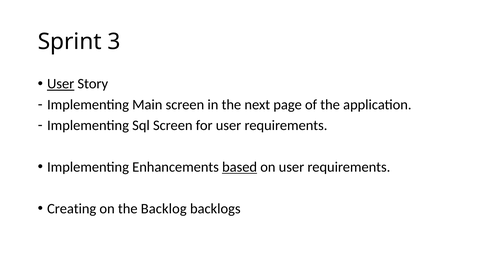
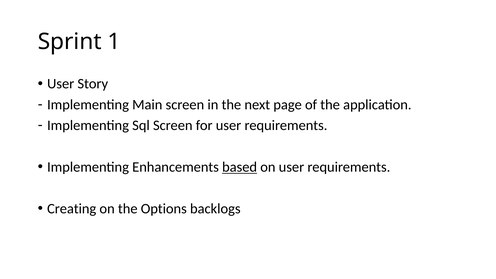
3: 3 -> 1
User at (61, 84) underline: present -> none
Backlog: Backlog -> Options
